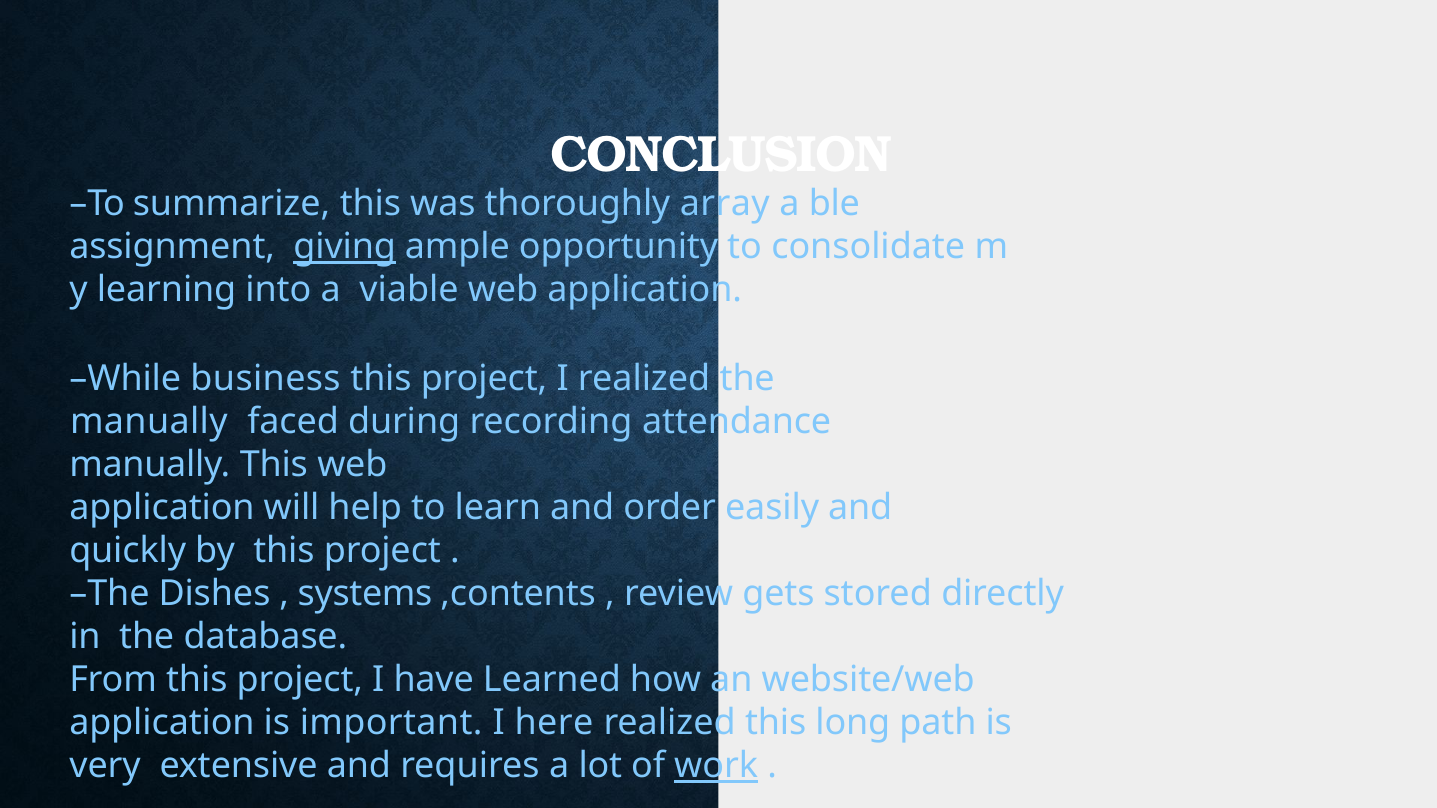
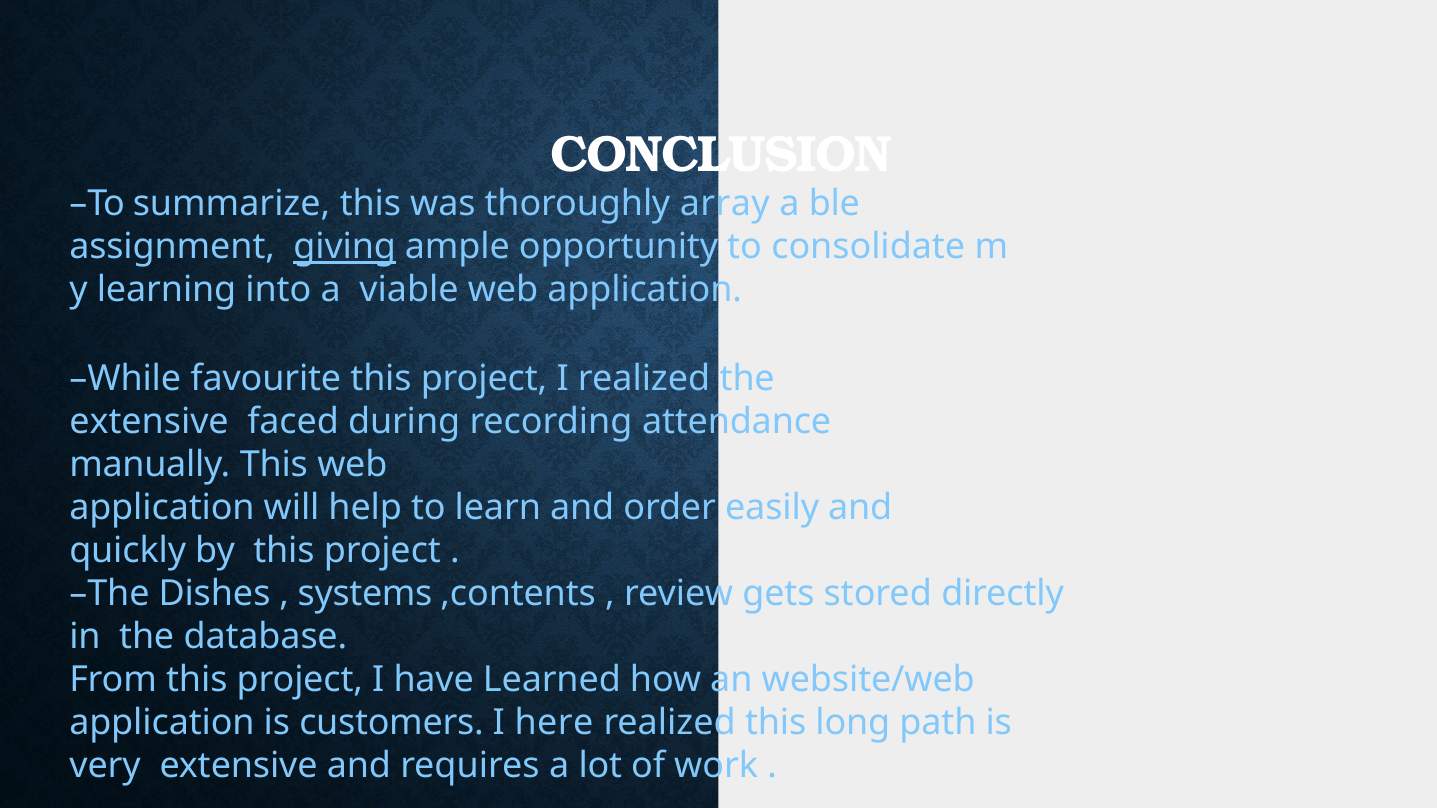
business: business -> favourite
manually at (149, 421): manually -> extensive
important: important -> customers
work underline: present -> none
